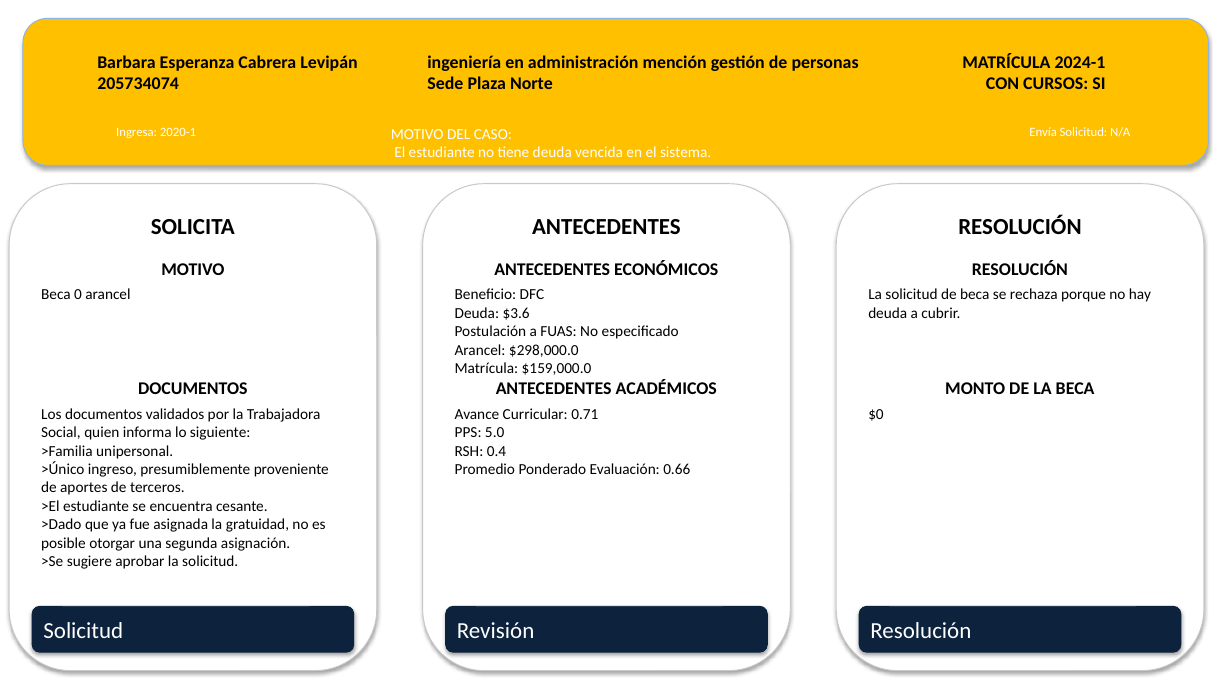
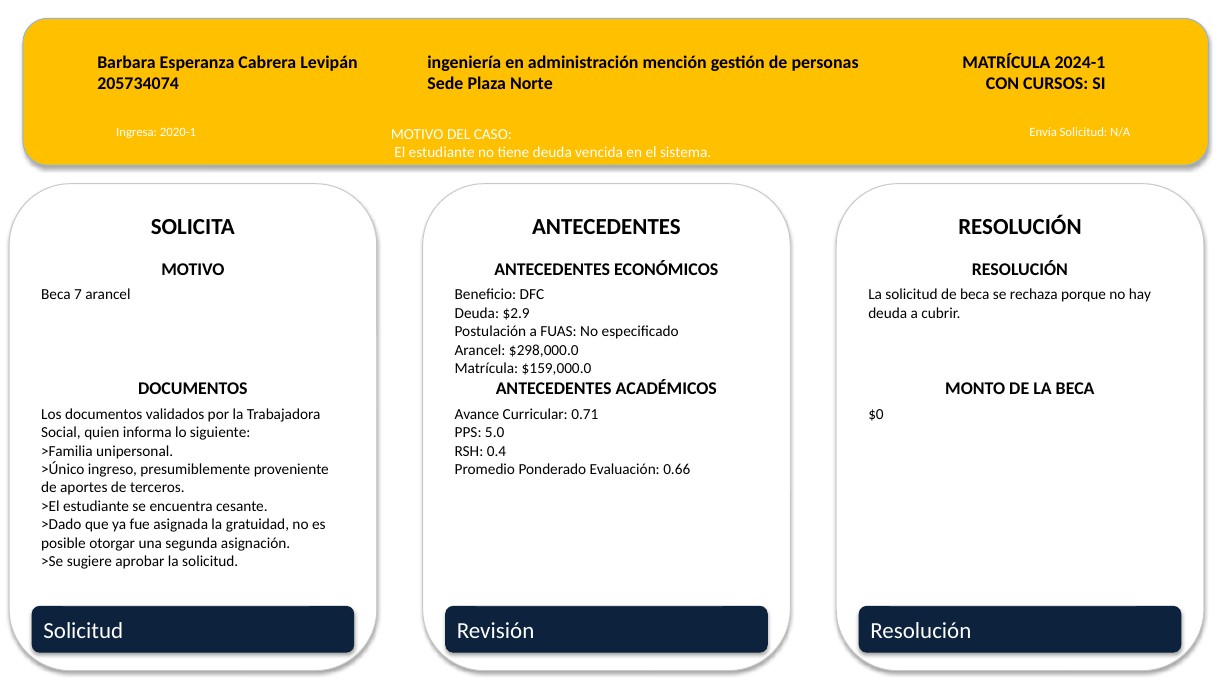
0: 0 -> 7
$3.6: $3.6 -> $2.9
